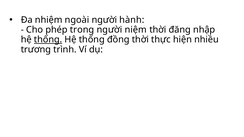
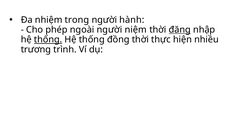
ngoài: ngoài -> trong
trong: trong -> ngoài
đăng underline: none -> present
